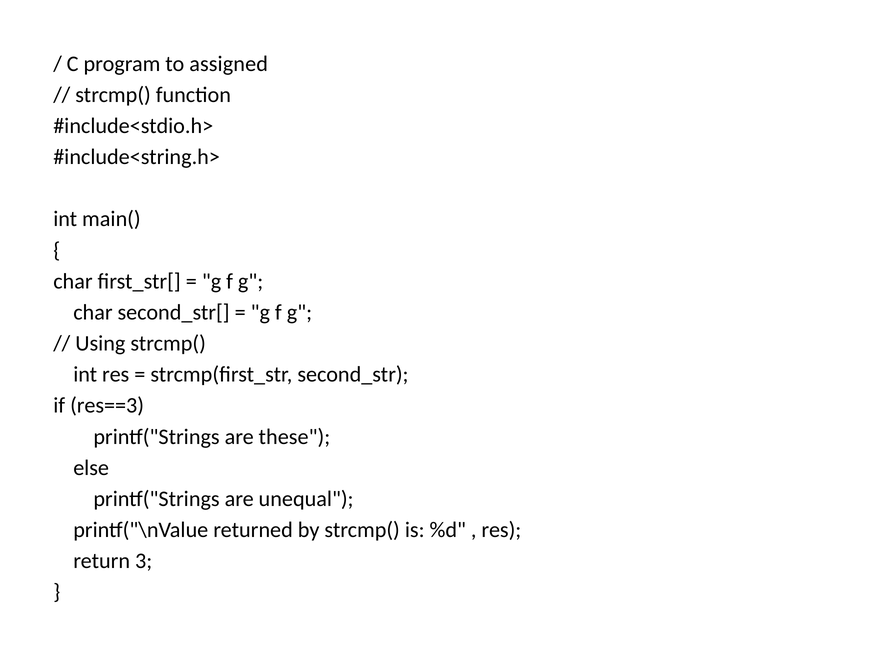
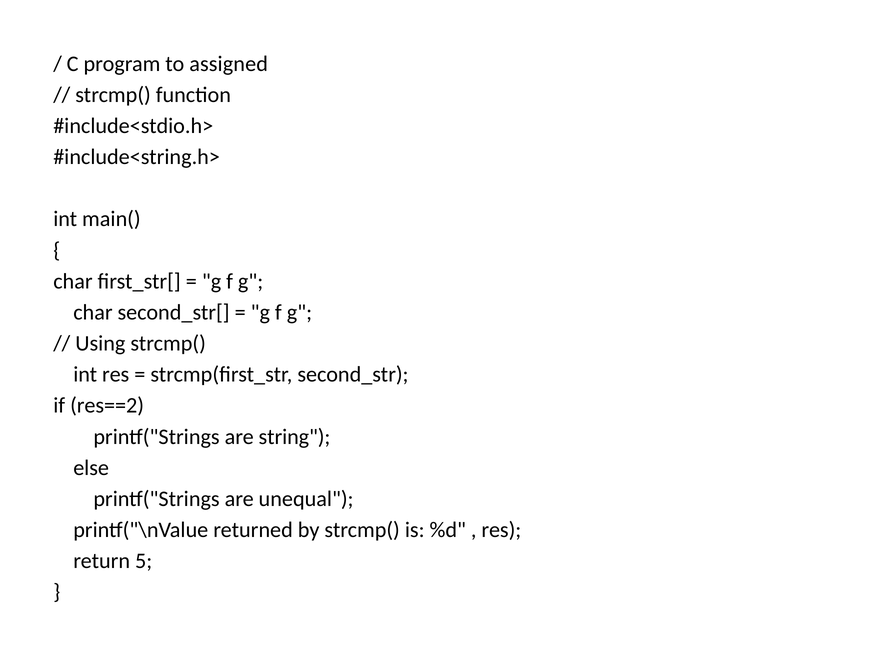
res==3: res==3 -> res==2
these: these -> string
3: 3 -> 5
